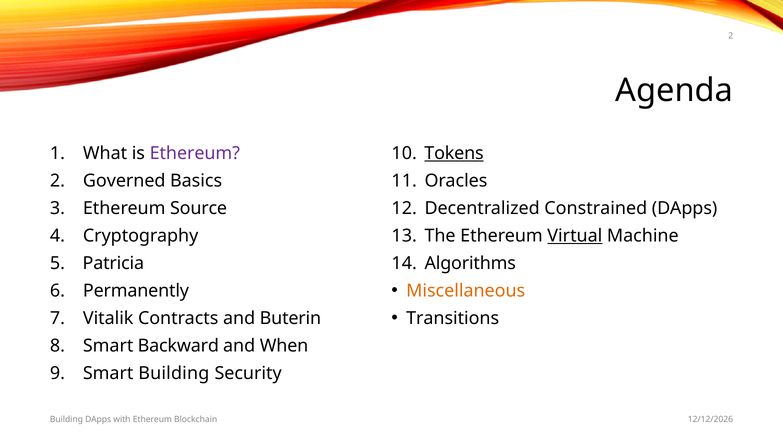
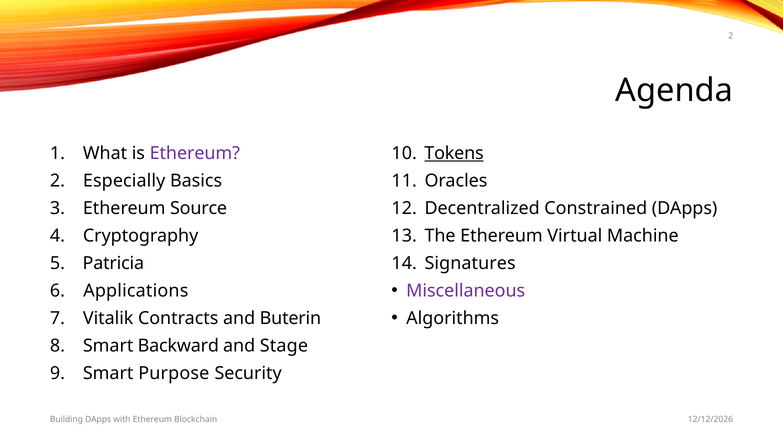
Governed: Governed -> Especially
Virtual underline: present -> none
Algorithms: Algorithms -> Signatures
Miscellaneous colour: orange -> purple
Permanently: Permanently -> Applications
Transitions: Transitions -> Algorithms
When: When -> Stage
Smart Building: Building -> Purpose
